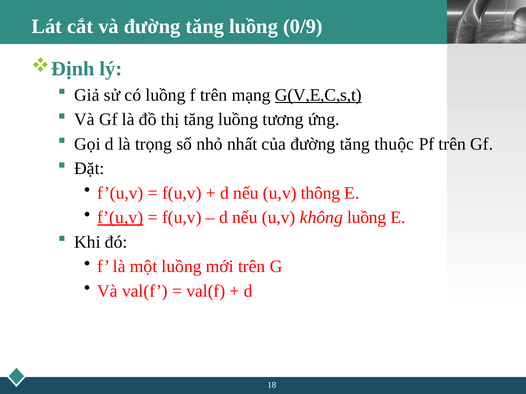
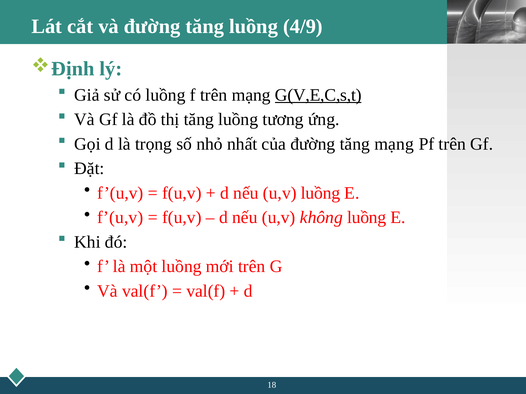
0/9: 0/9 -> 4/9
tăng thuộc: thuộc -> mạng
u,v thông: thông -> luồng
f’(u,v at (120, 218) underline: present -> none
